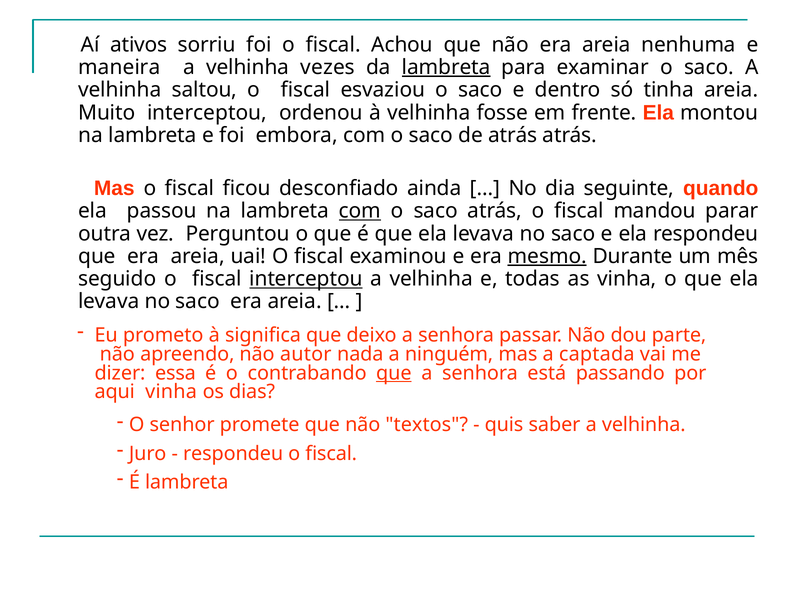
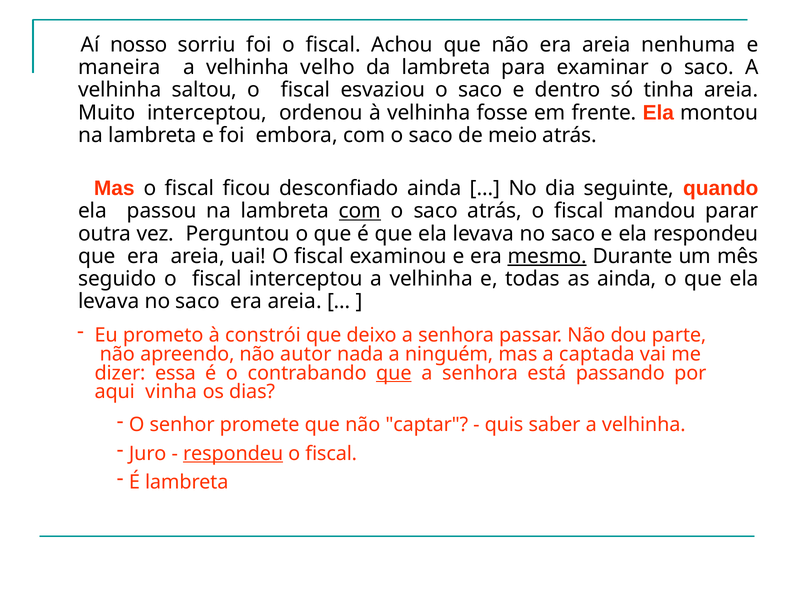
ativos: ativos -> nosso
vezes: vezes -> velho
lambreta at (446, 67) underline: present -> none
de atrás: atrás -> meio
interceptou at (306, 279) underline: present -> none
as vinha: vinha -> ainda
significa: significa -> constrói
textos: textos -> captar
respondeu at (233, 453) underline: none -> present
